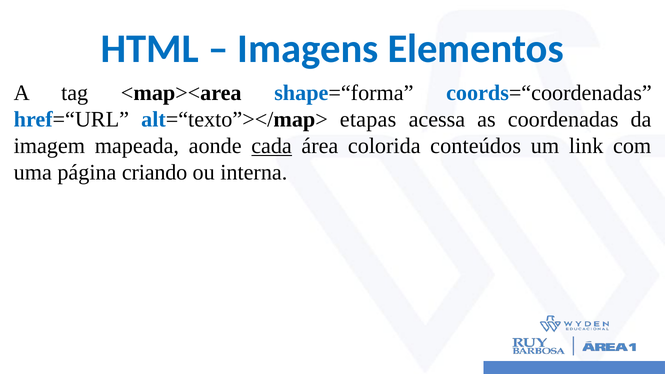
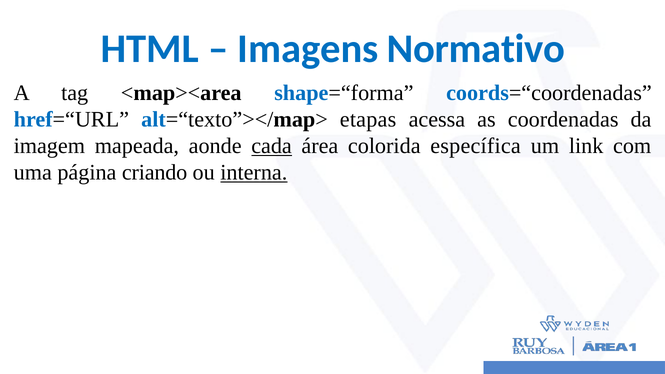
Elementos: Elementos -> Normativo
conteúdos: conteúdos -> específica
interna underline: none -> present
